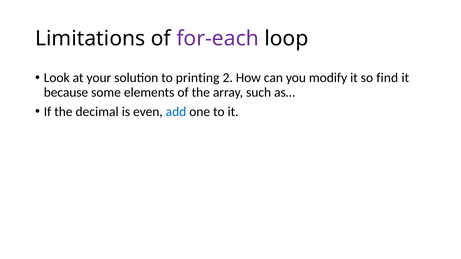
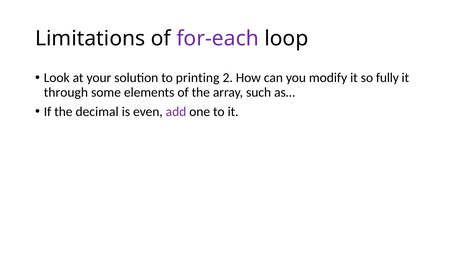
find: find -> fully
because: because -> through
add colour: blue -> purple
